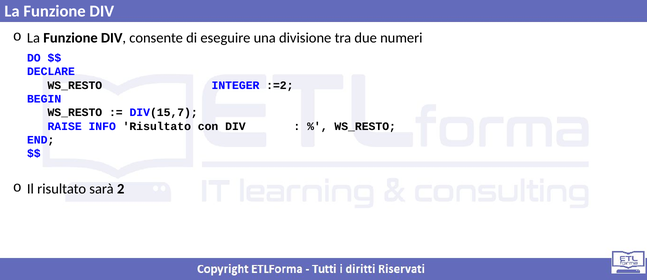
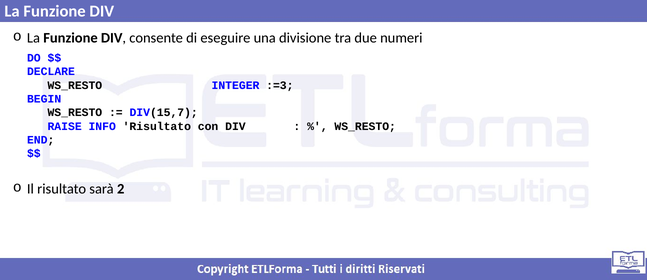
:=2: :=2 -> :=3
